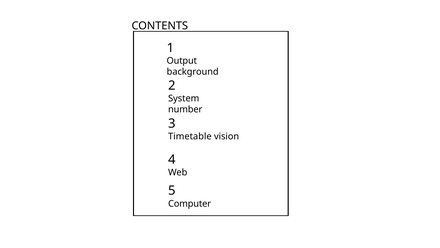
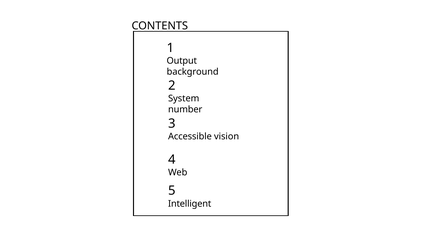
Timetable: Timetable -> Accessible
Computer: Computer -> Intelligent
